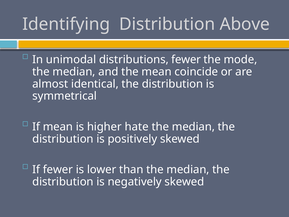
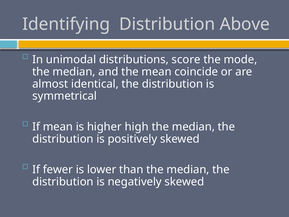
distributions fewer: fewer -> score
hate: hate -> high
